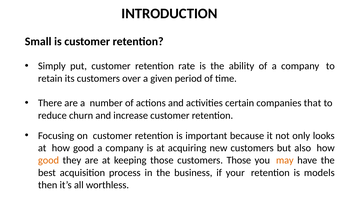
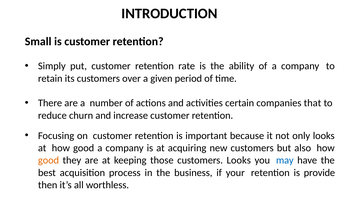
customers Those: Those -> Looks
may colour: orange -> blue
models: models -> provide
